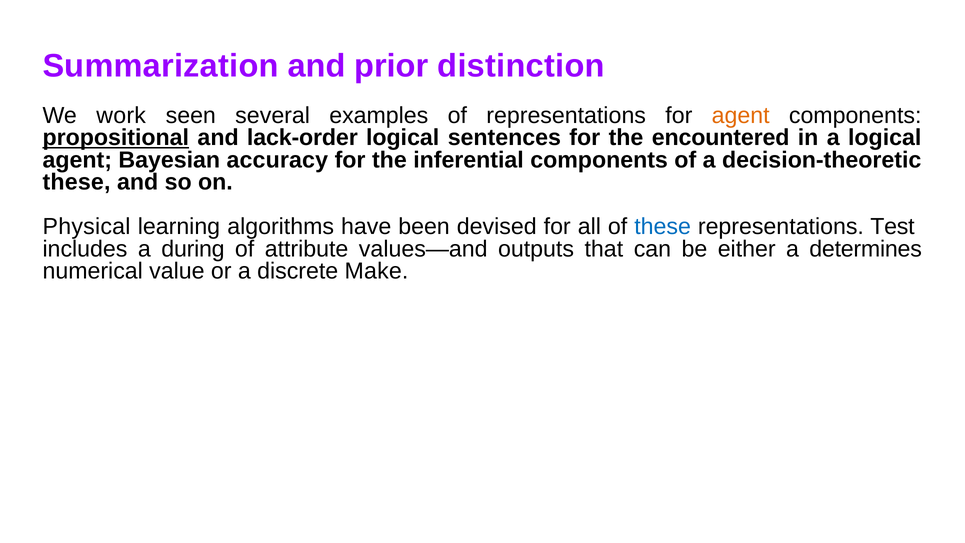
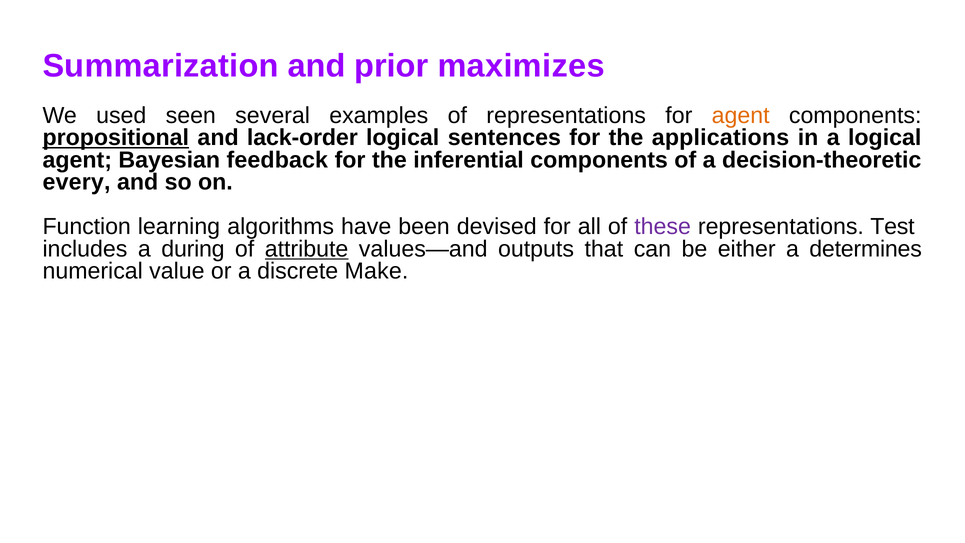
distinction: distinction -> maximizes
work: work -> used
encountered: encountered -> applications
accuracy: accuracy -> feedback
these at (77, 182): these -> every
Physical: Physical -> Function
these at (663, 227) colour: blue -> purple
attribute underline: none -> present
